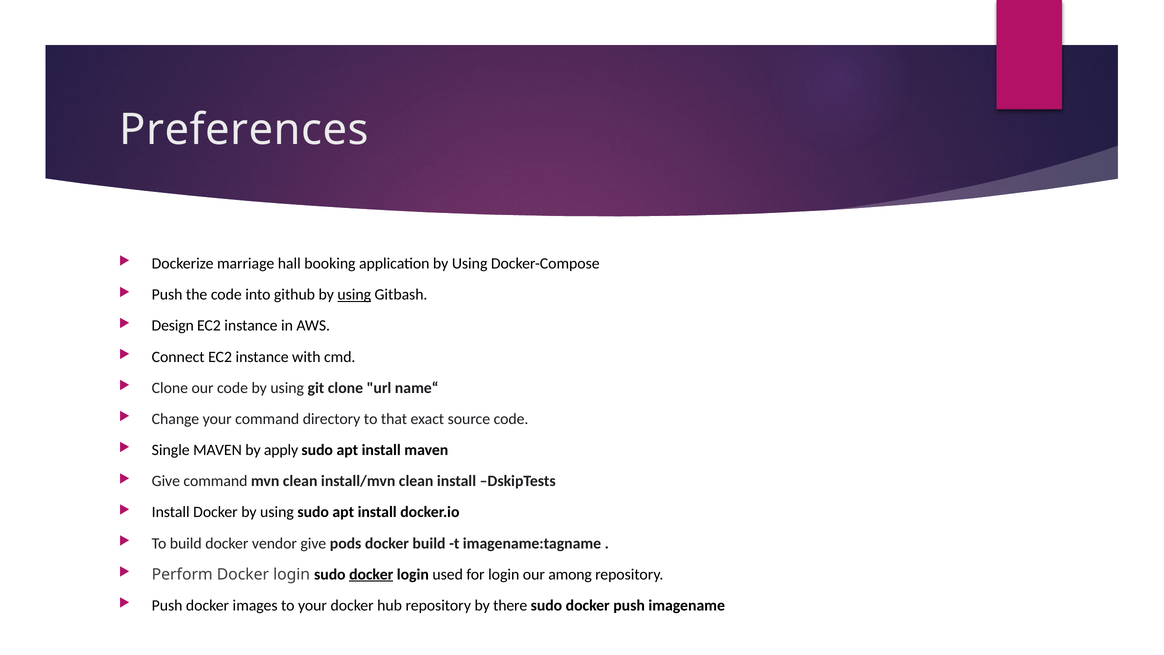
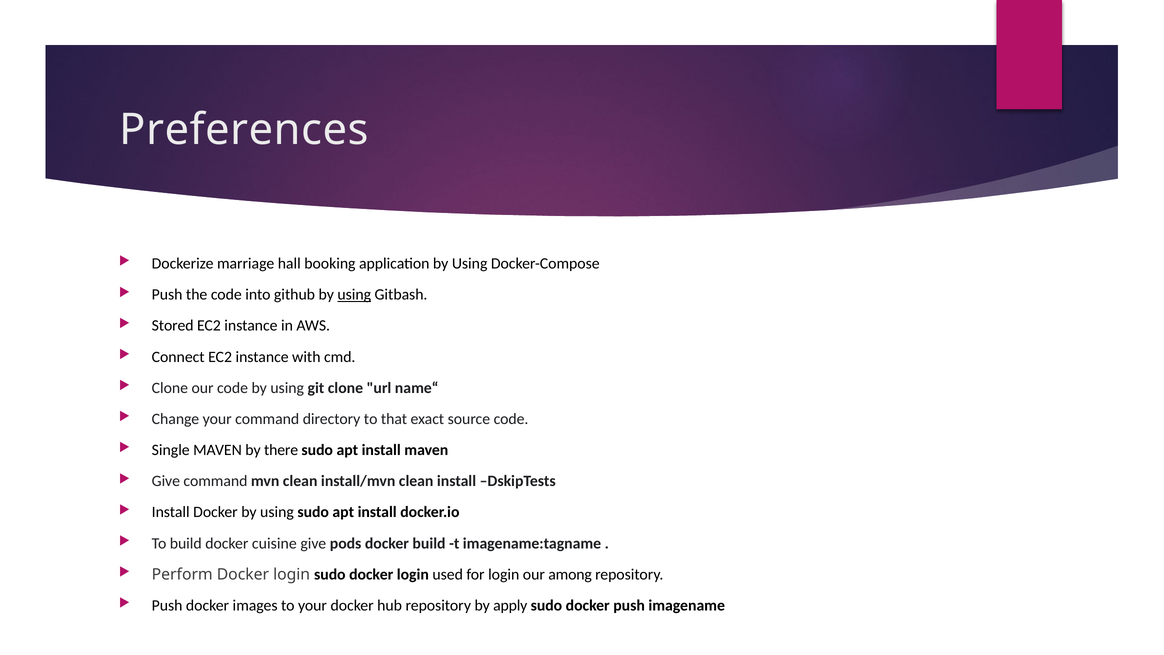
Design: Design -> Stored
apply: apply -> there
vendor: vendor -> cuisine
docker at (371, 574) underline: present -> none
there: there -> apply
